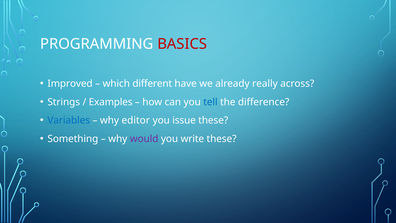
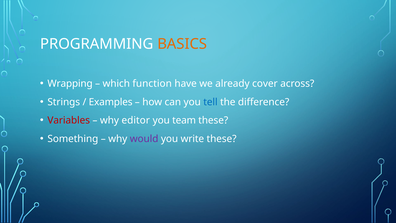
BASICS colour: red -> orange
Improved: Improved -> Wrapping
different: different -> function
really: really -> cover
Variables colour: blue -> red
issue: issue -> team
